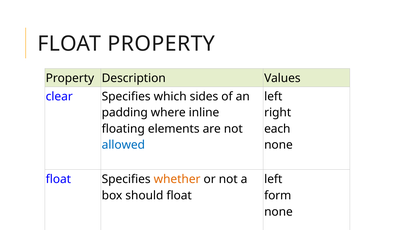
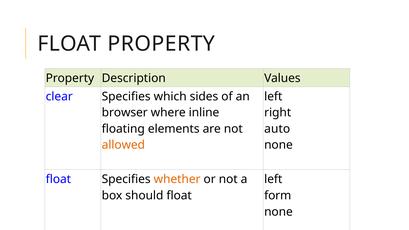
padding: padding -> browser
each: each -> auto
allowed colour: blue -> orange
